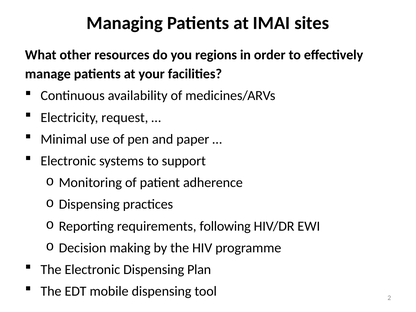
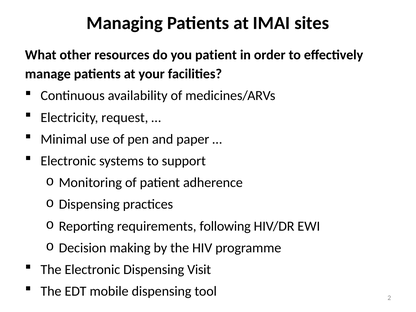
you regions: regions -> patient
Plan: Plan -> Visit
